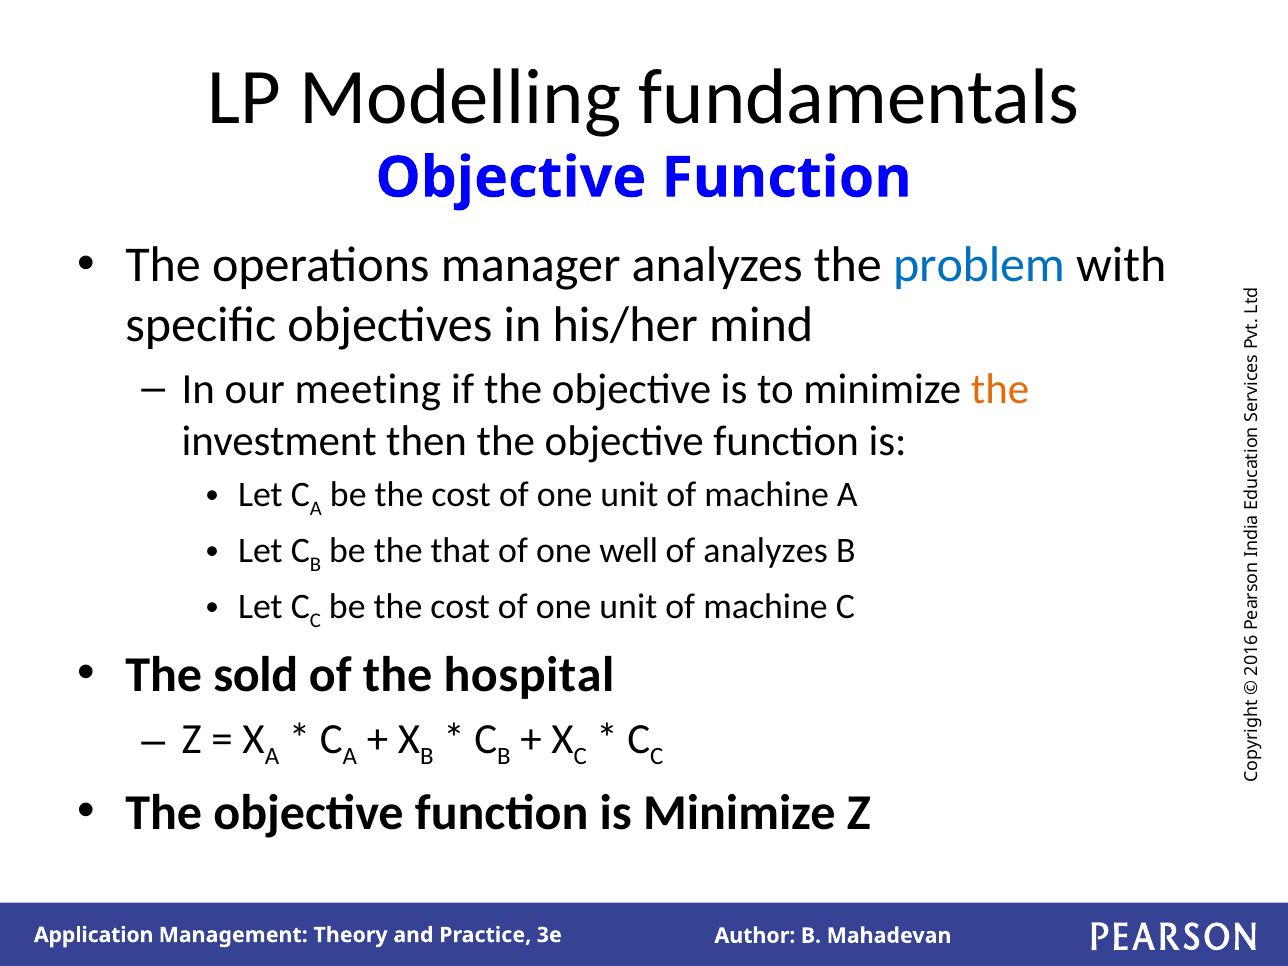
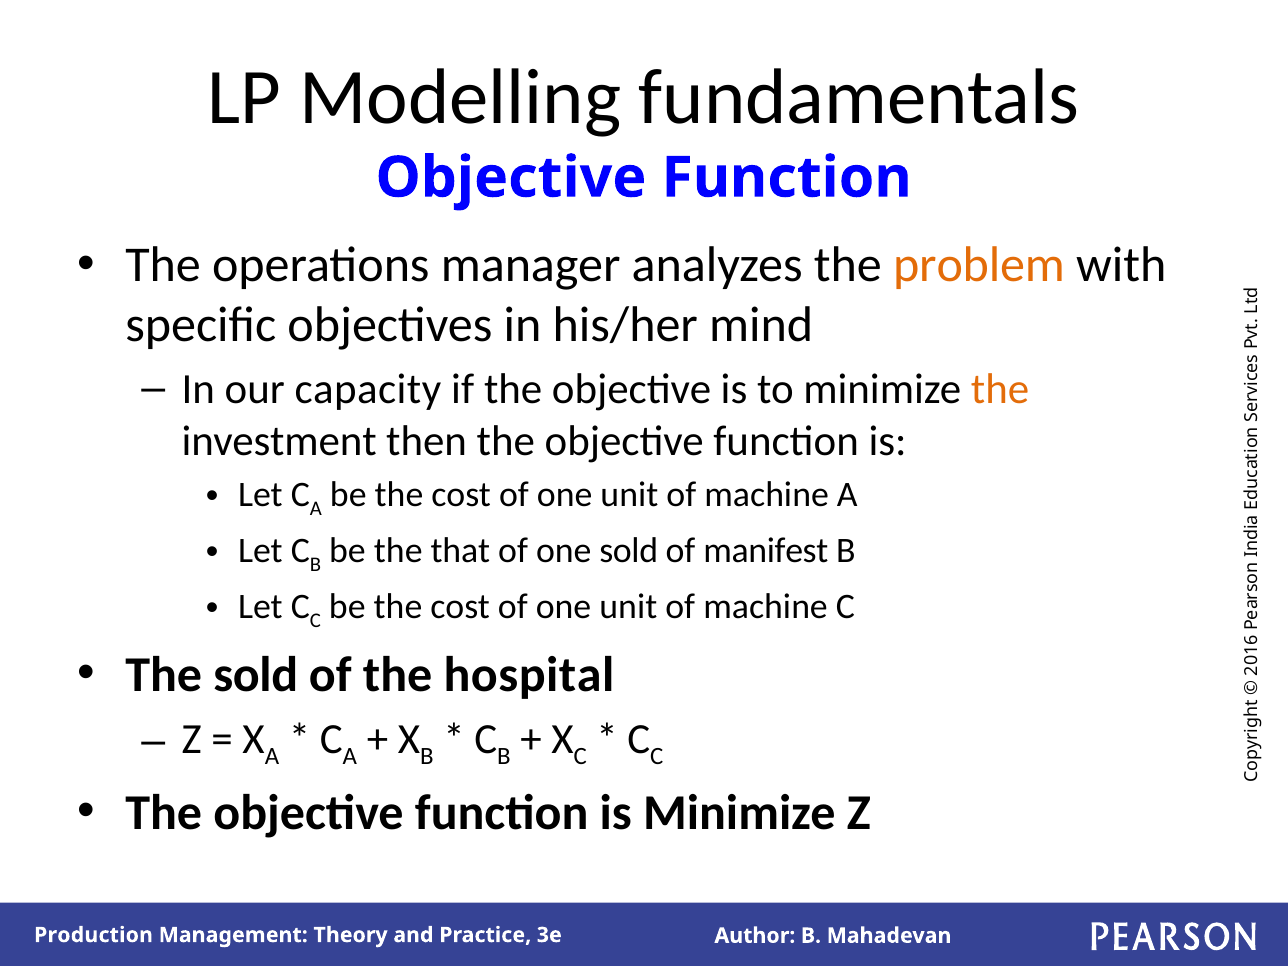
problem colour: blue -> orange
meeting: meeting -> capacity
one well: well -> sold
of analyzes: analyzes -> manifest
Application: Application -> Production
